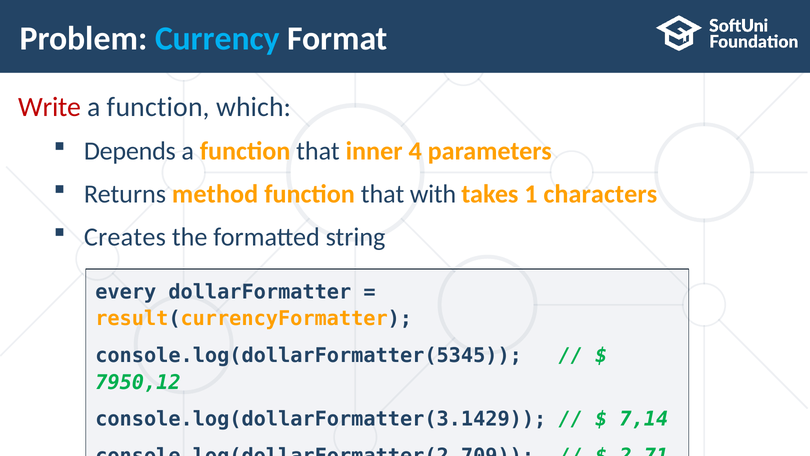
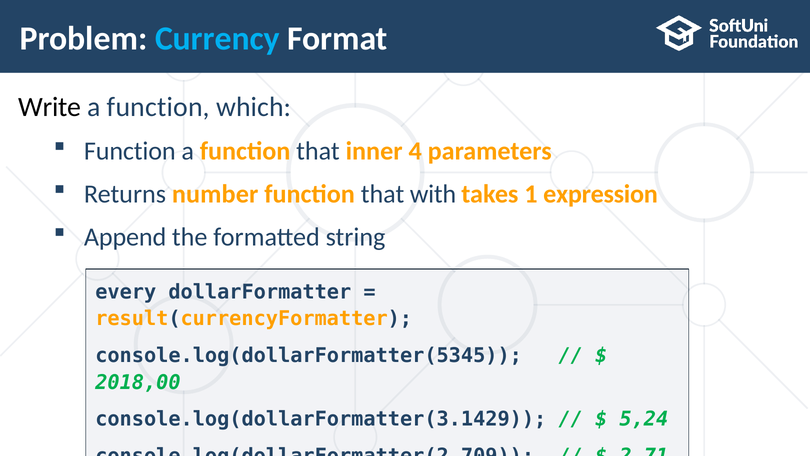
Write colour: red -> black
Depends at (130, 151): Depends -> Function
method: method -> number
characters: characters -> expression
Creates: Creates -> Append
7950,12: 7950,12 -> 2018,00
7,14: 7,14 -> 5,24
